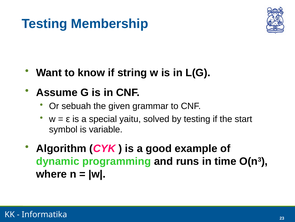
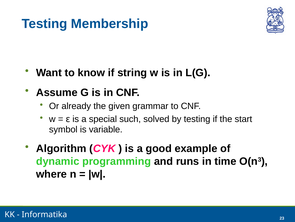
sebuah: sebuah -> already
yaitu: yaitu -> such
